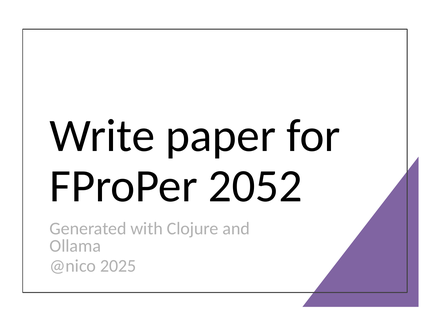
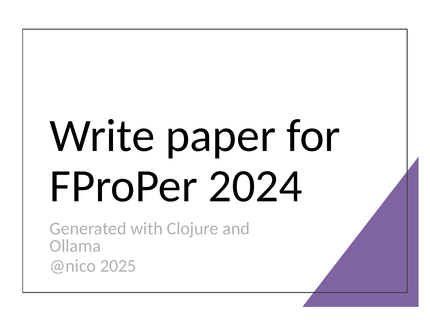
2052: 2052 -> 2024
